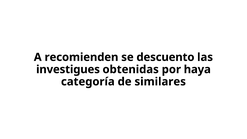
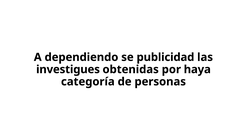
recomienden: recomienden -> dependiendo
descuento: descuento -> publicidad
similares: similares -> personas
